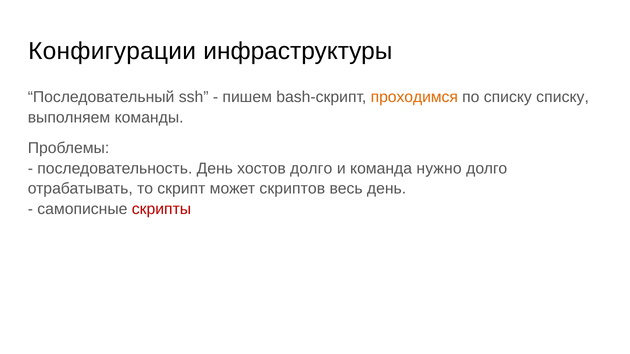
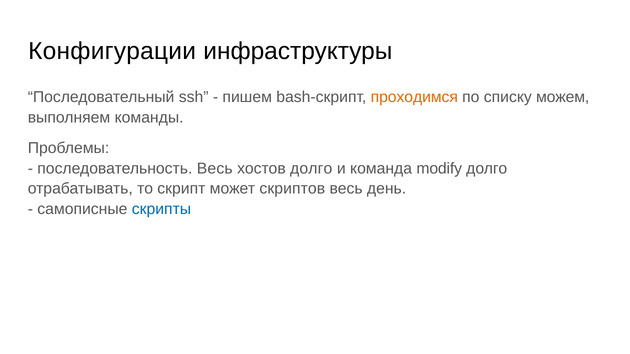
списку списку: списку -> можем
последовательность День: День -> Весь
нужно: нужно -> modify
скрипты colour: red -> blue
